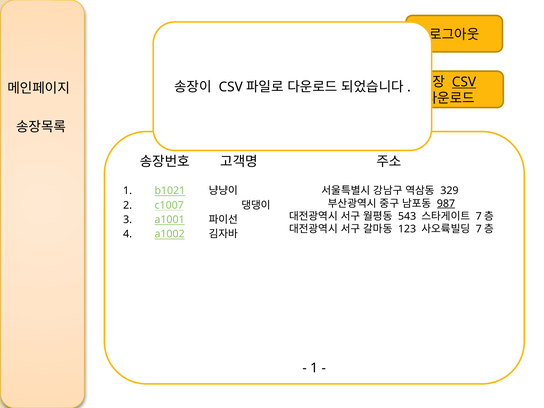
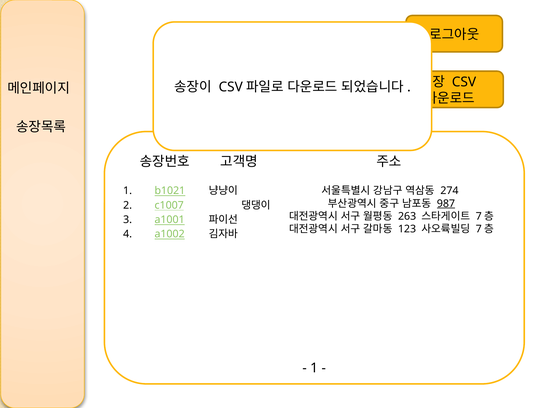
CSV underline: present -> none
329: 329 -> 274
543: 543 -> 263
